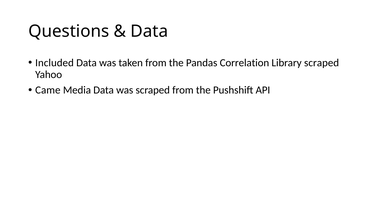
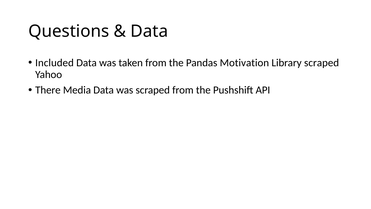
Correlation: Correlation -> Motivation
Came: Came -> There
